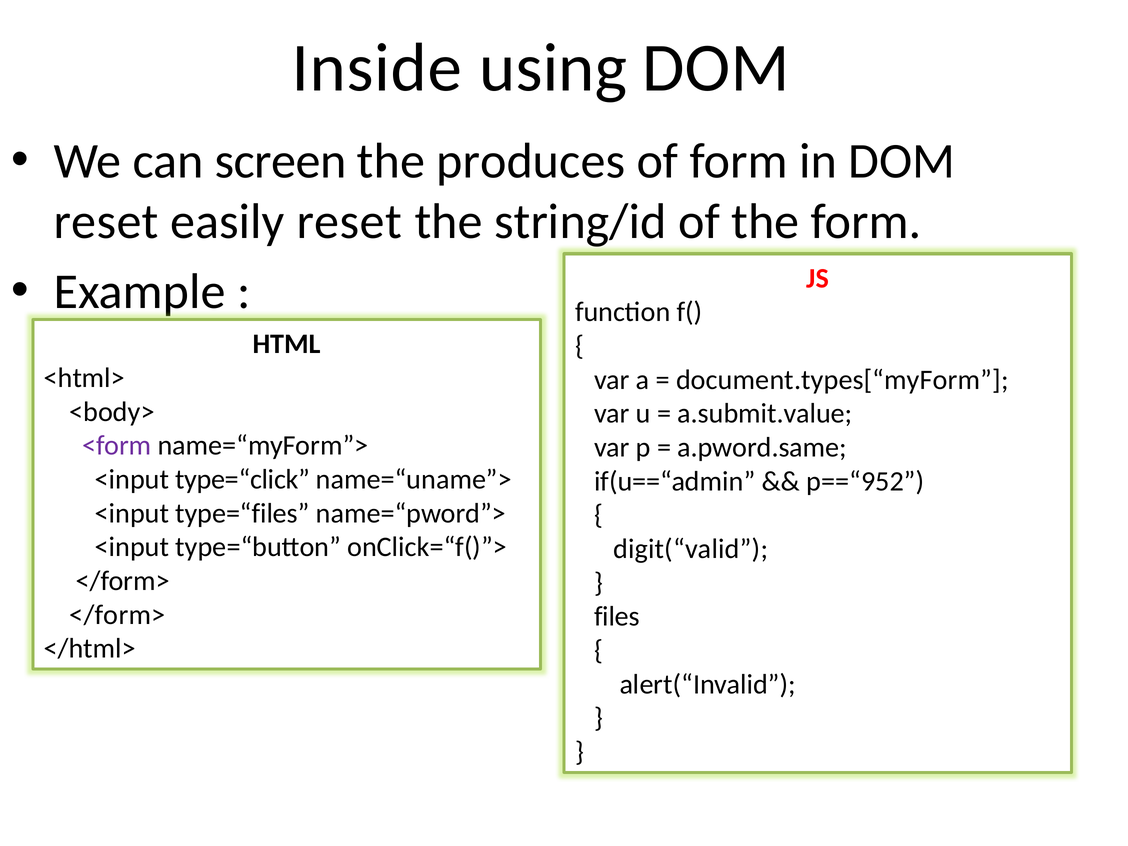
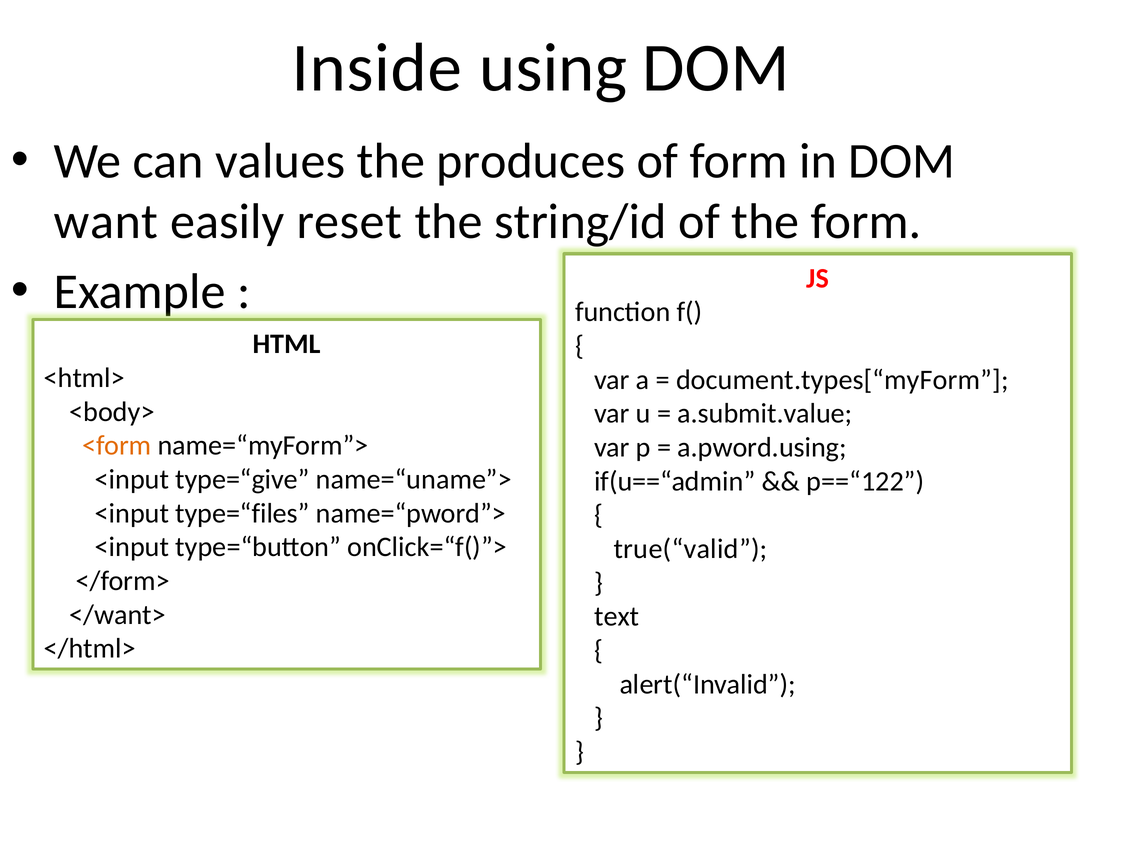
screen: screen -> values
reset at (106, 222): reset -> want
<form colour: purple -> orange
a.pword.same: a.pword.same -> a.pword.using
type=“click: type=“click -> type=“give
p==“952: p==“952 -> p==“122
digit(“valid: digit(“valid -> true(“valid
</form> at (117, 615): </form> -> </want>
files: files -> text
